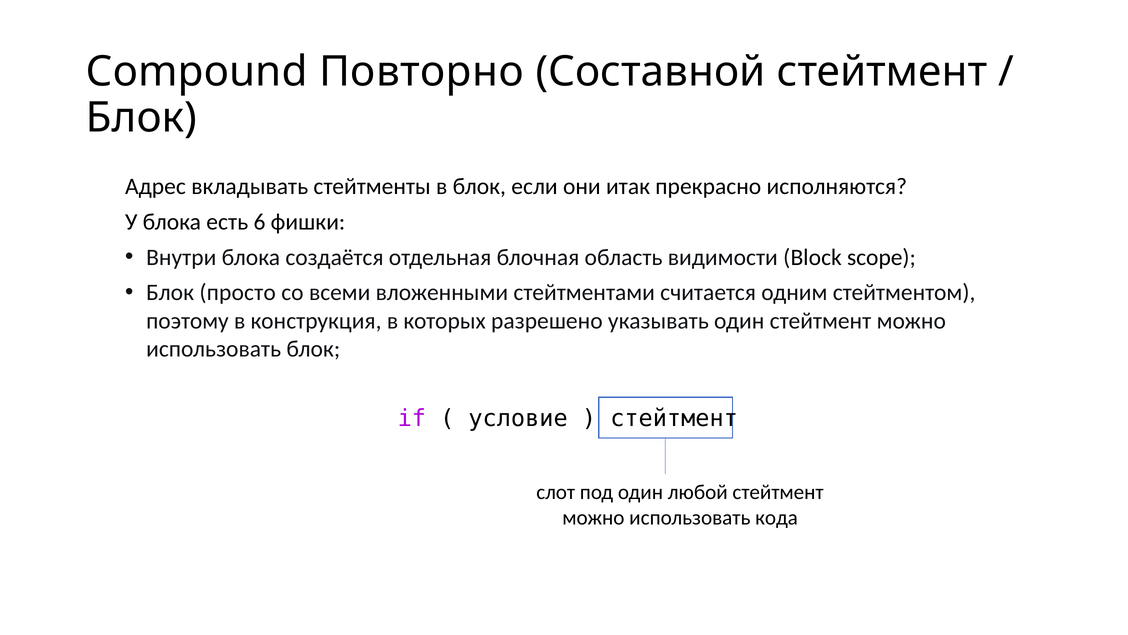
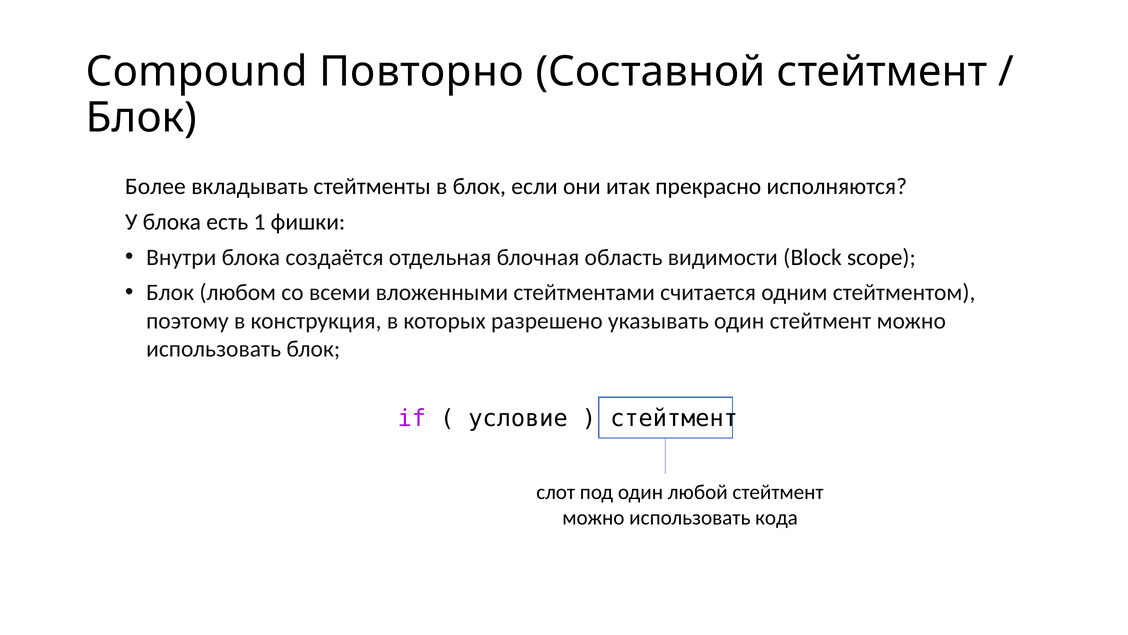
Адрес: Адрес -> Более
6: 6 -> 1
просто: просто -> любом
